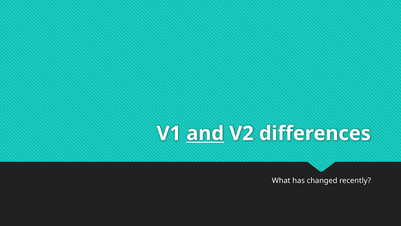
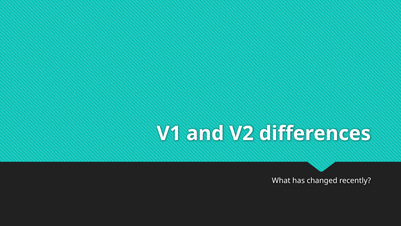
and underline: present -> none
